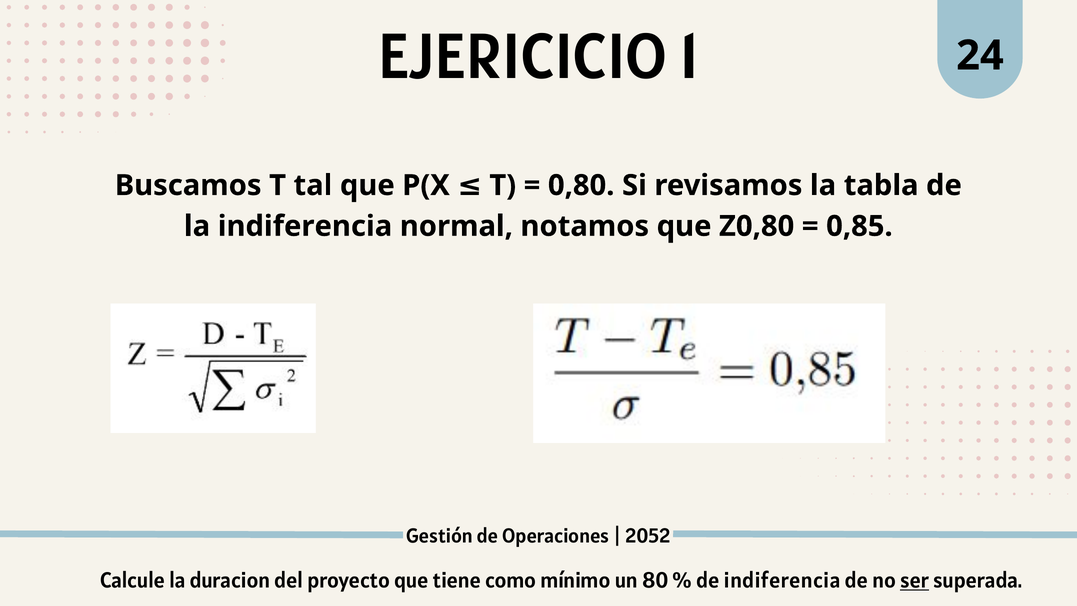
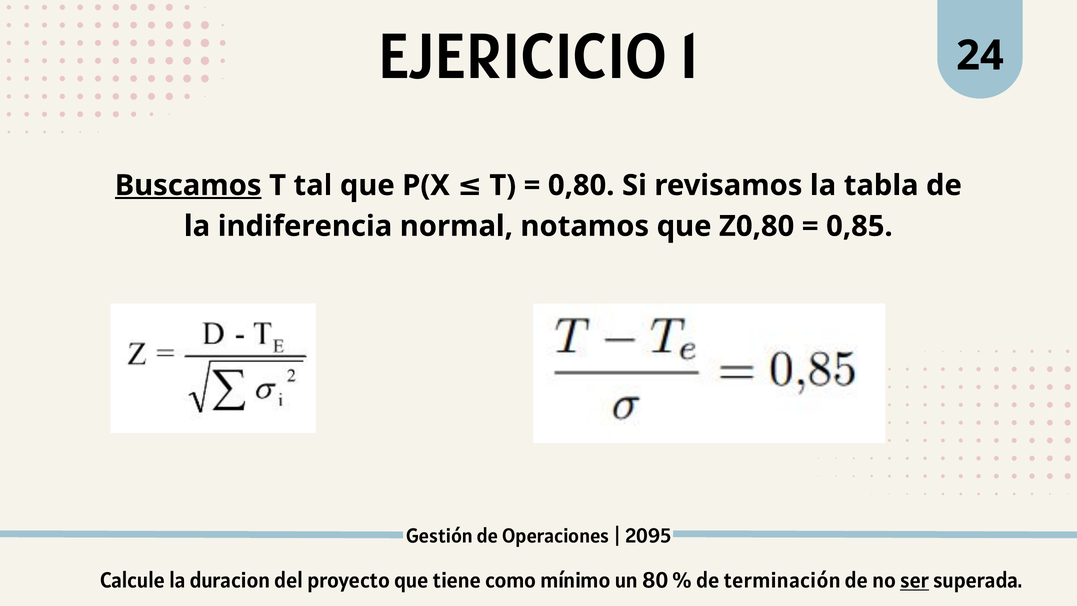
Buscamos underline: none -> present
2052: 2052 -> 2095
de indiferencia: indiferencia -> terminación
